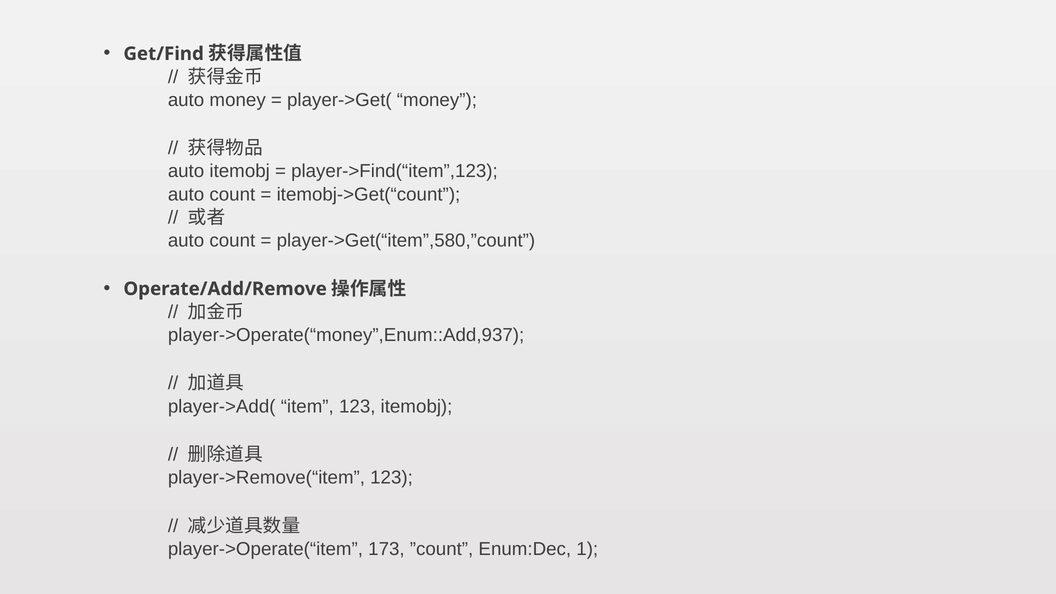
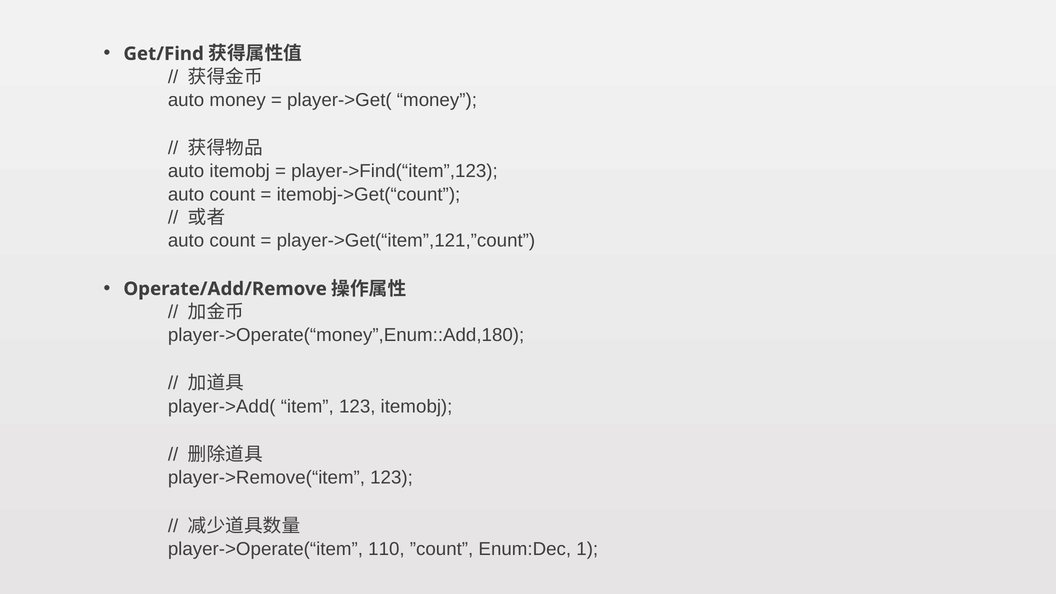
player->Get(“item”,580,”count: player->Get(“item”,580,”count -> player->Get(“item”,121,”count
player->Operate(“money”,Enum::Add,937: player->Operate(“money”,Enum::Add,937 -> player->Operate(“money”,Enum::Add,180
173: 173 -> 110
